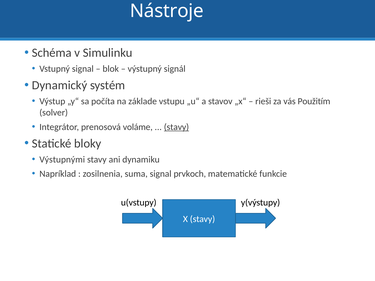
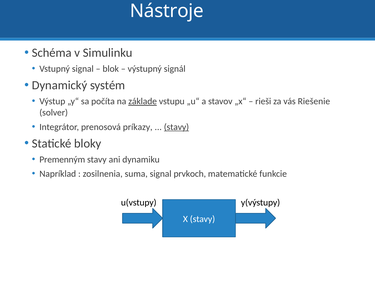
základe underline: none -> present
Použitím: Použitím -> Riešenie
voláme: voláme -> príkazy
Výstupnými: Výstupnými -> Premenným
